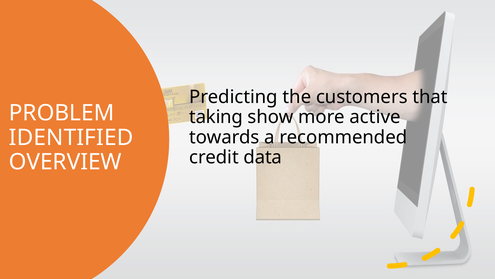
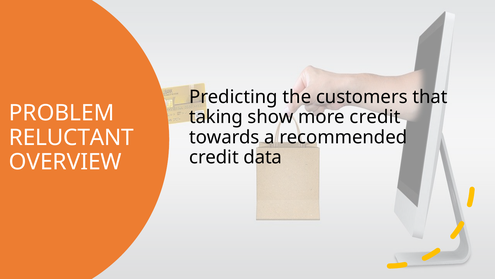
more active: active -> credit
IDENTIFIED: IDENTIFIED -> RELUCTANT
